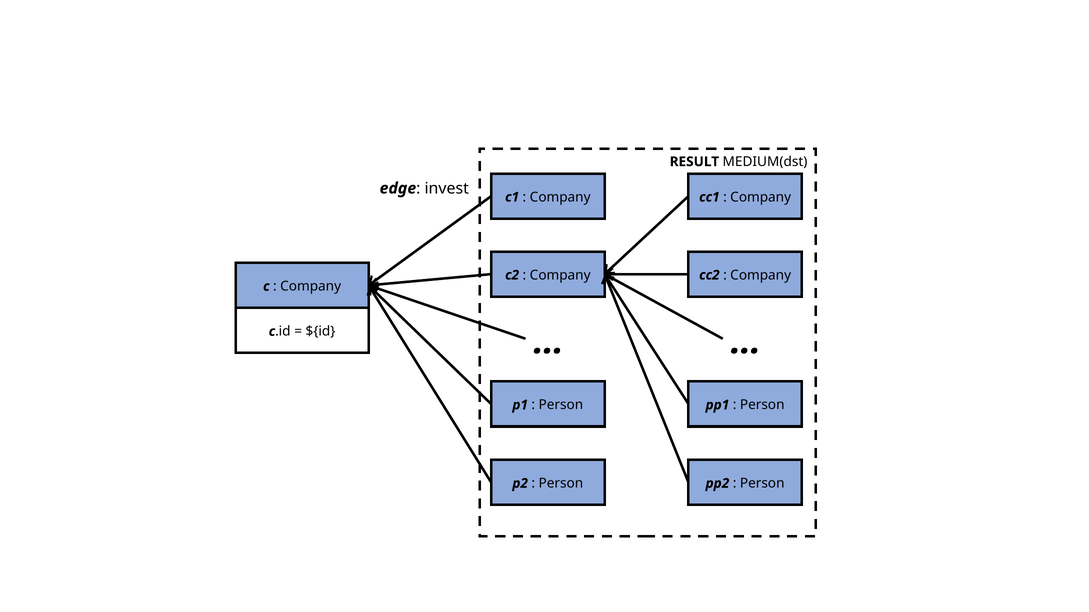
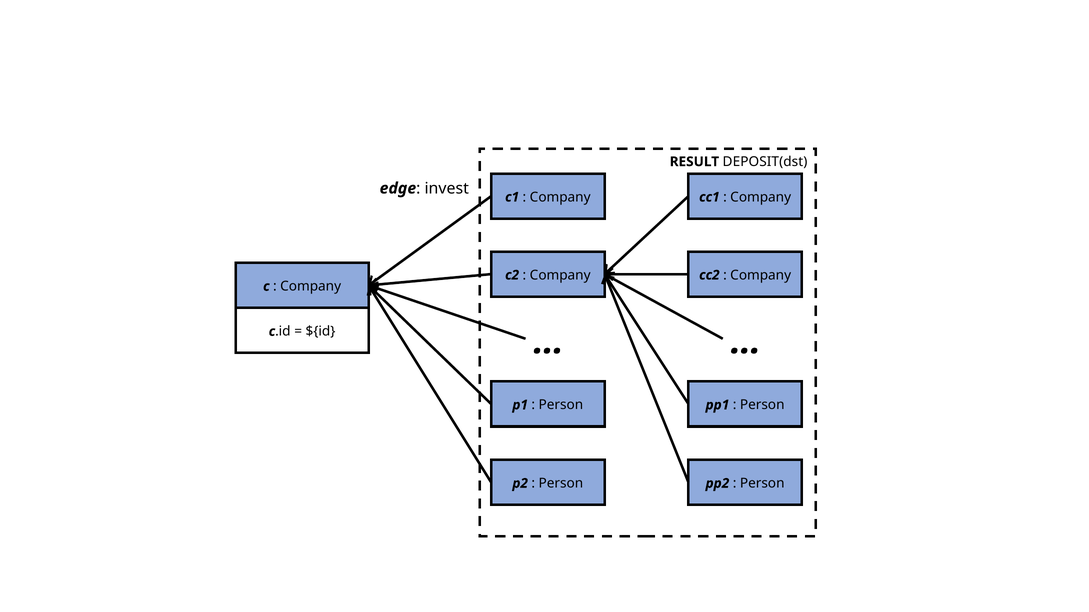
MEDIUM(dst: MEDIUM(dst -> DEPOSIT(dst
